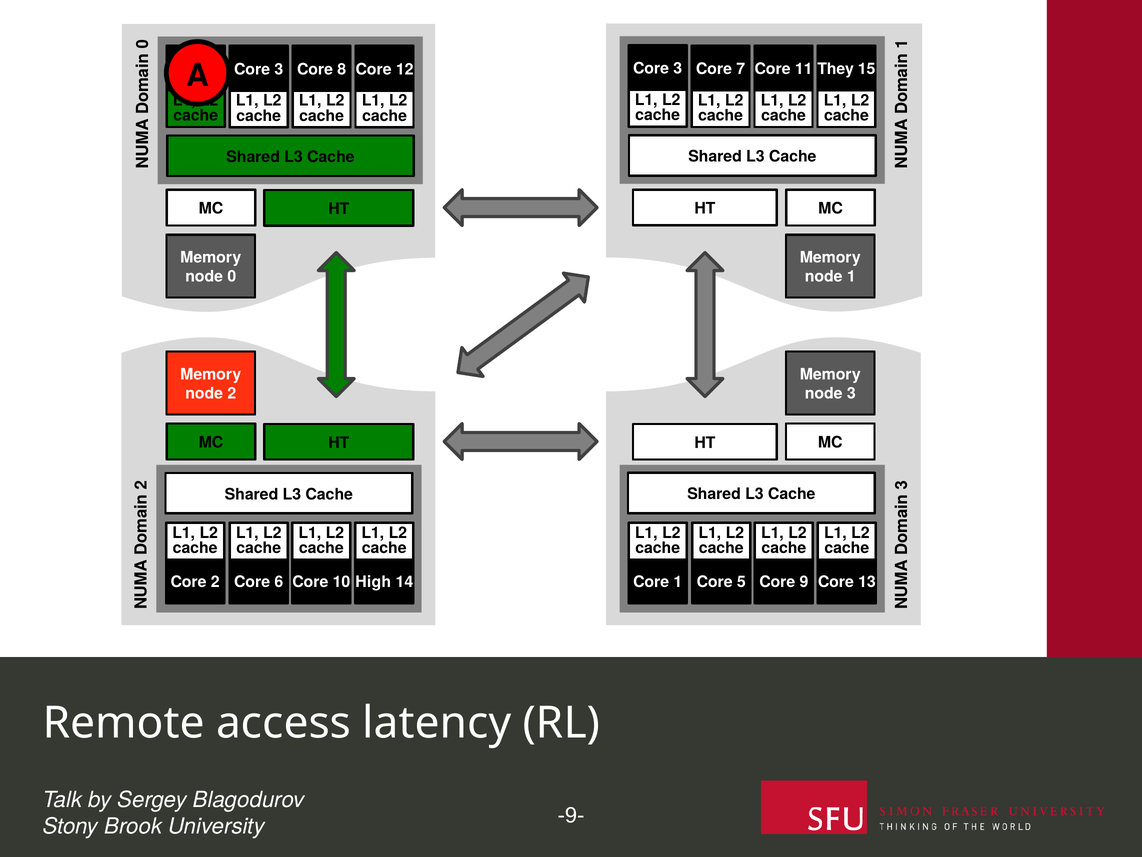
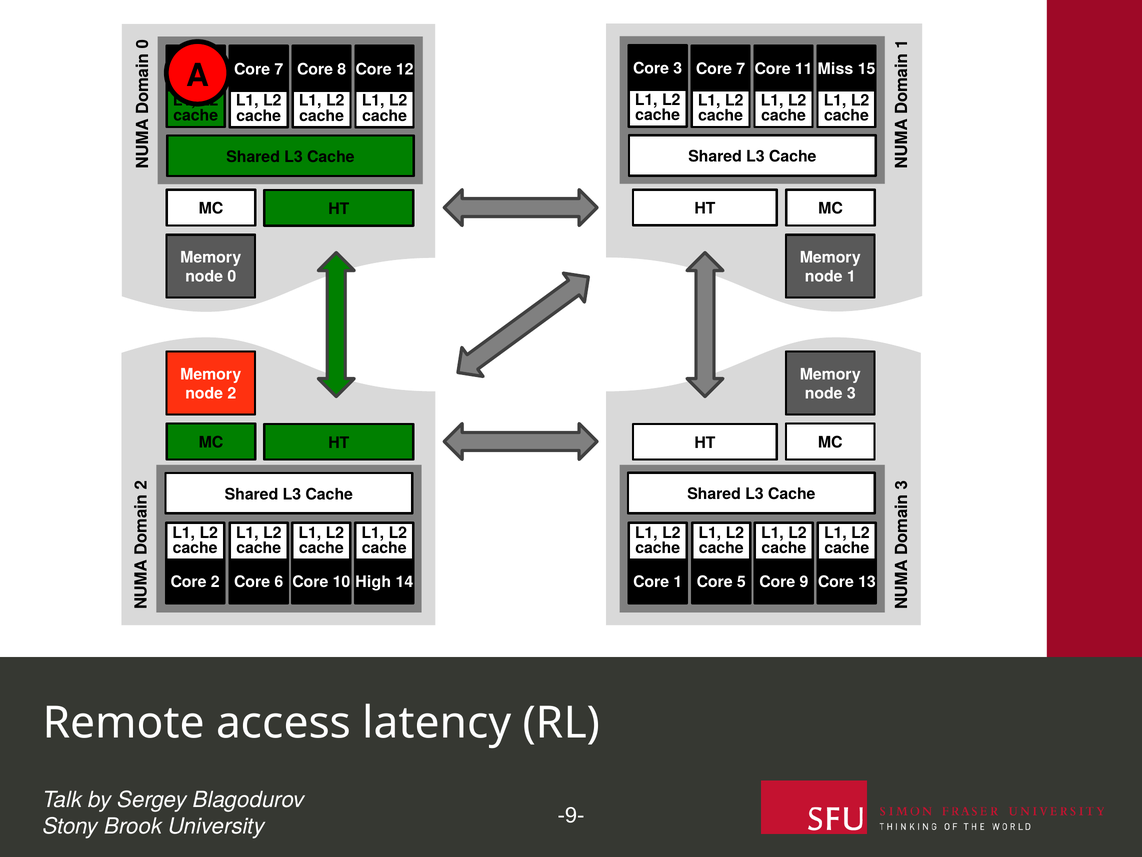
They: They -> Miss
3 at (279, 69): 3 -> 7
